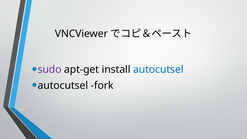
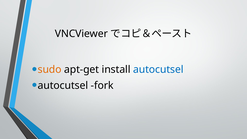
sudo colour: purple -> orange
